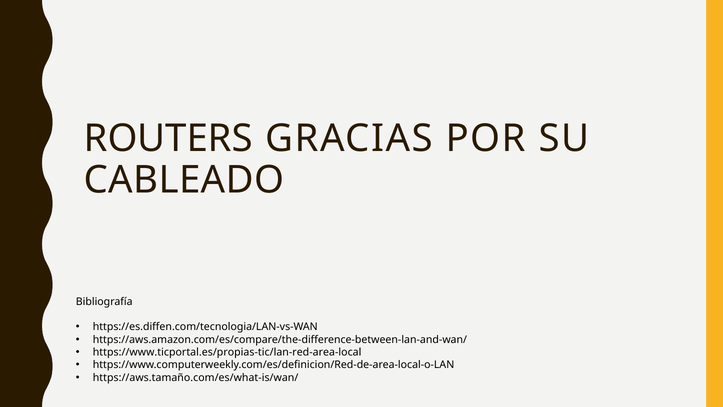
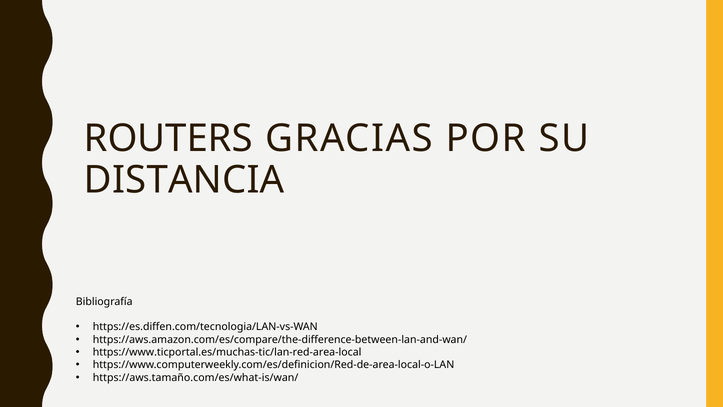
CABLEADO: CABLEADO -> DISTANCIA
https://www.ticportal.es/propias-tic/lan-red-area-local: https://www.ticportal.es/propias-tic/lan-red-area-local -> https://www.ticportal.es/muchas-tic/lan-red-area-local
